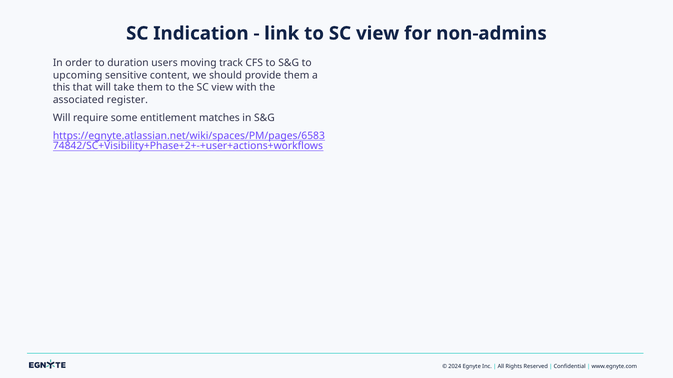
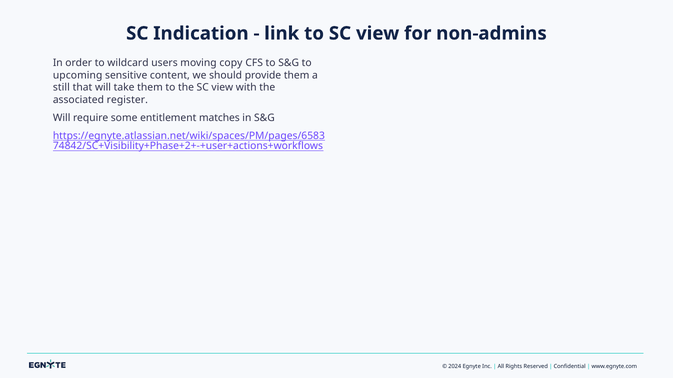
duration: duration -> wildcard
track: track -> copy
this: this -> still
